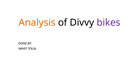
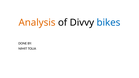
bikes colour: purple -> blue
